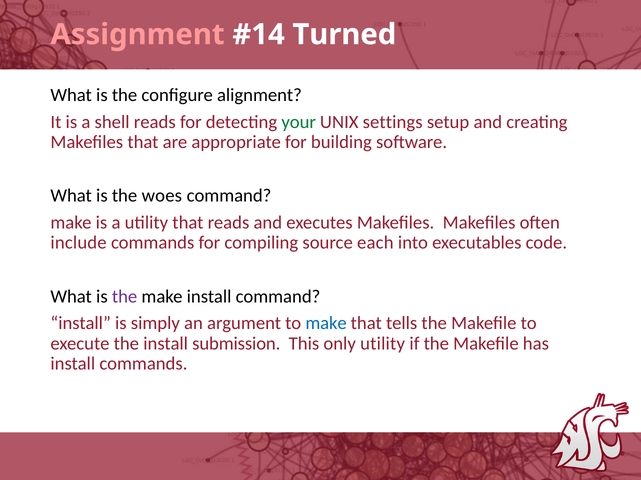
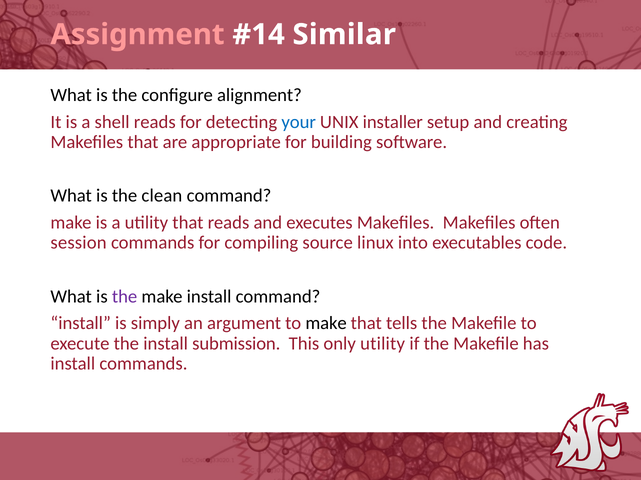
Turned: Turned -> Similar
your colour: green -> blue
settings: settings -> installer
woes: woes -> clean
include: include -> session
each: each -> linux
make at (326, 324) colour: blue -> black
